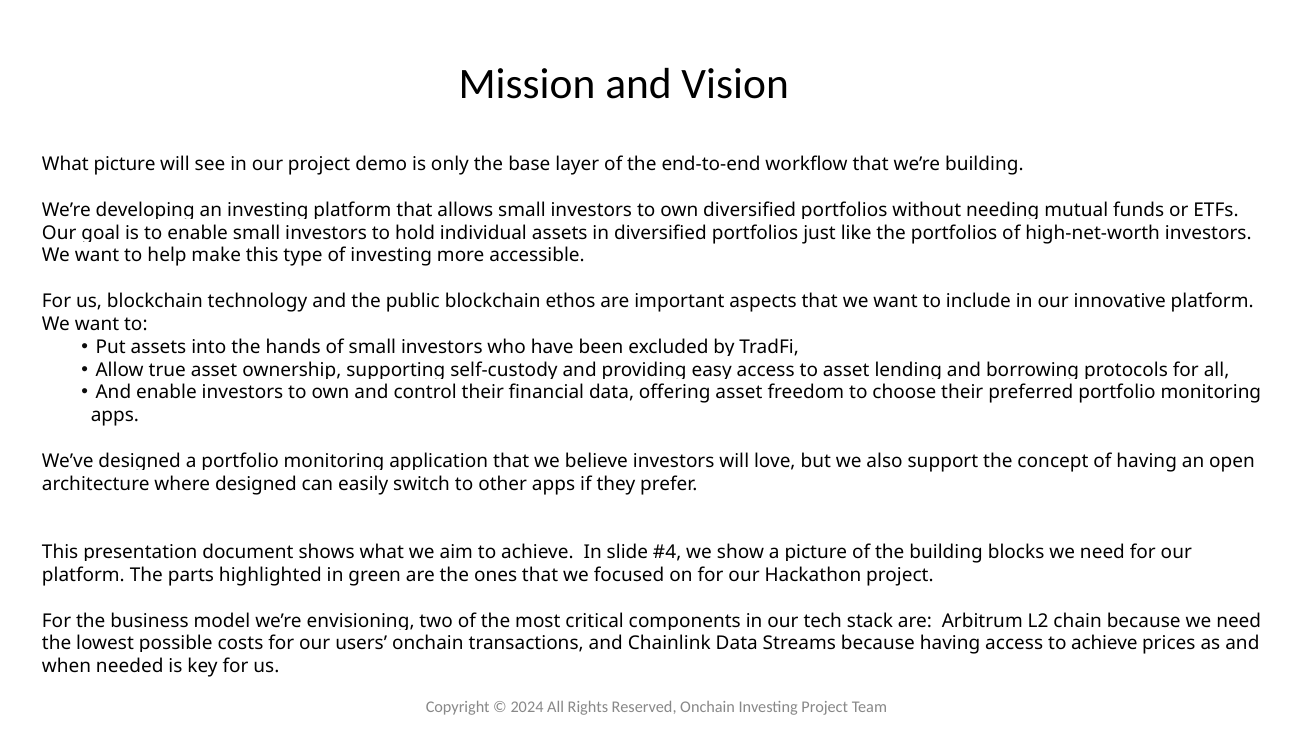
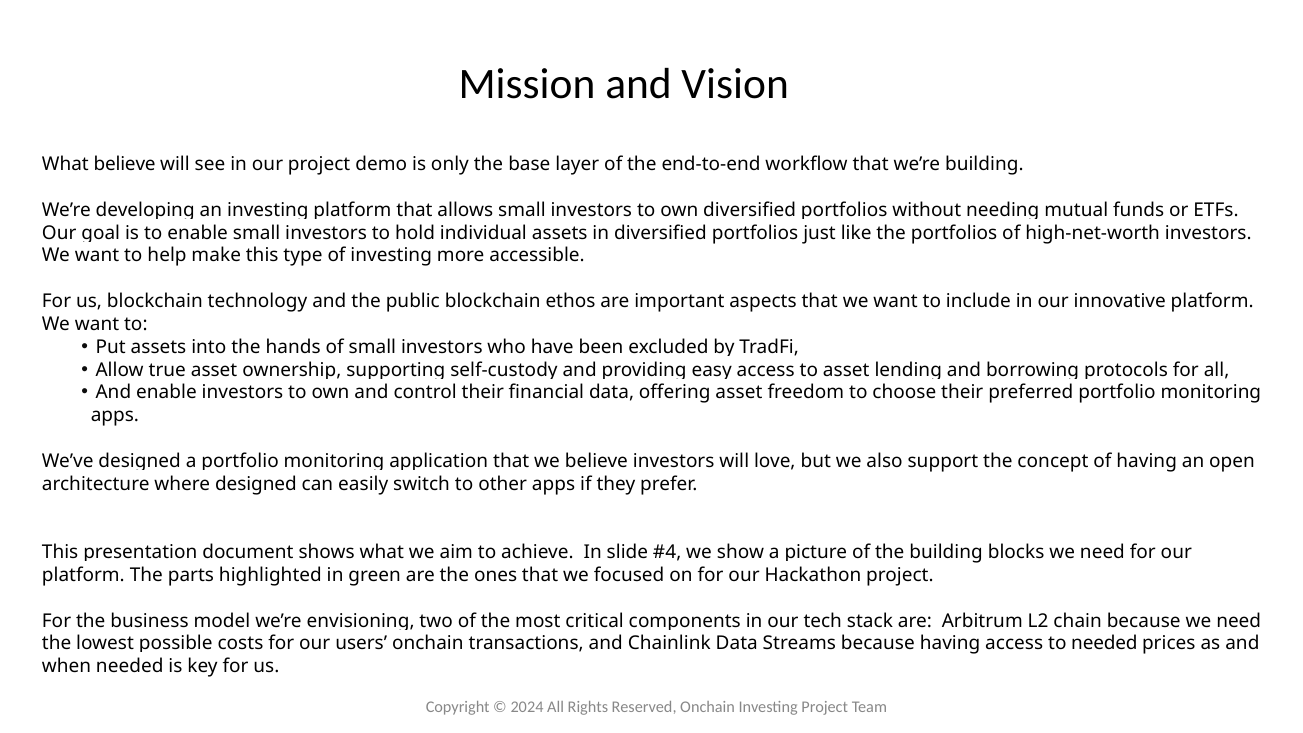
What picture: picture -> believe
access to achieve: achieve -> needed
